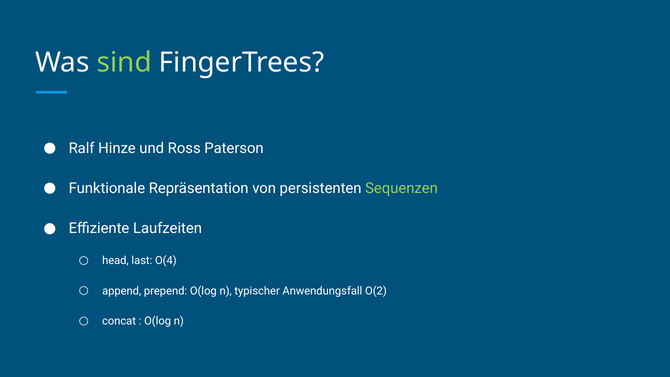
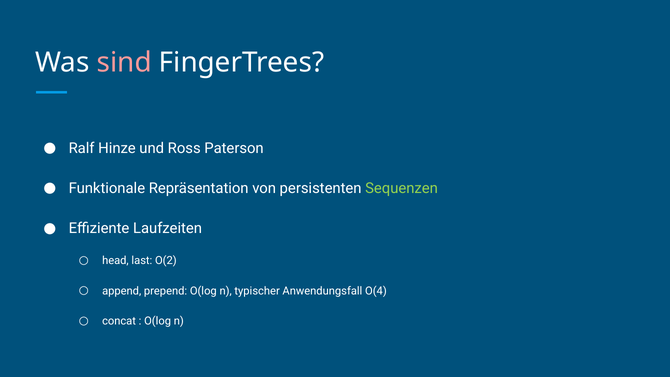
sind colour: light green -> pink
O(4: O(4 -> O(2
O(2: O(2 -> O(4
